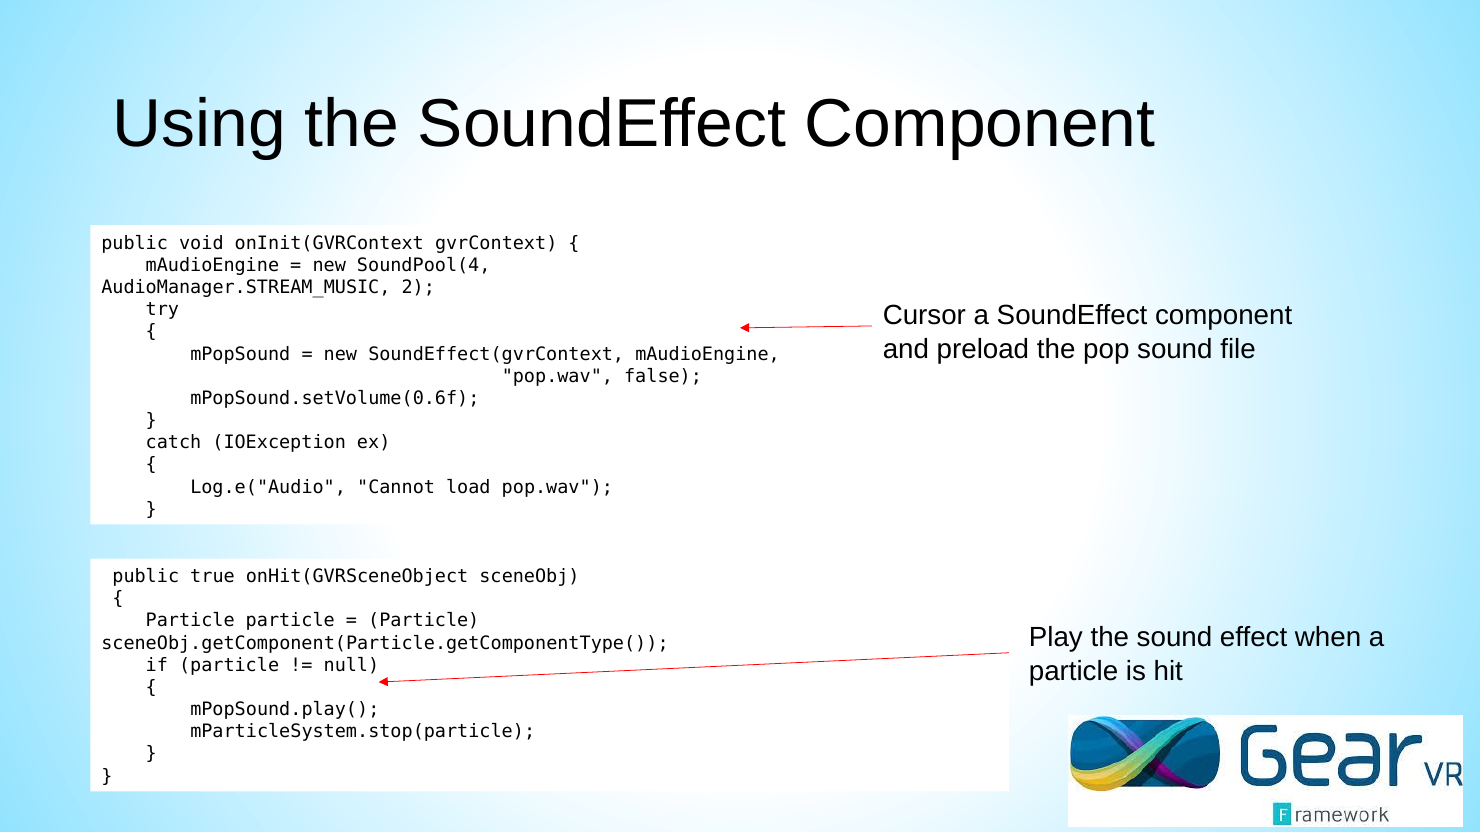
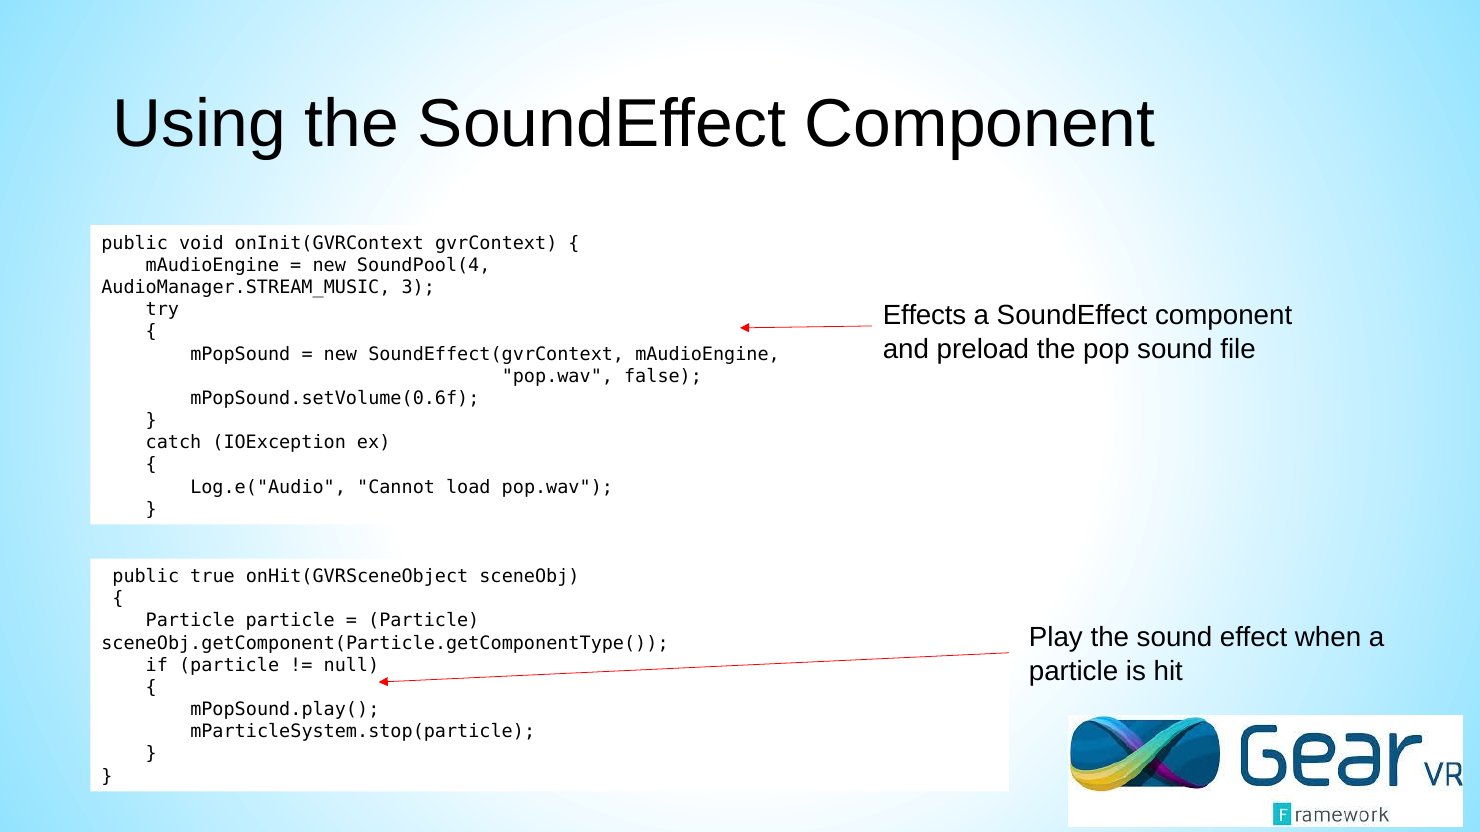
2: 2 -> 3
Cursor: Cursor -> Effects
